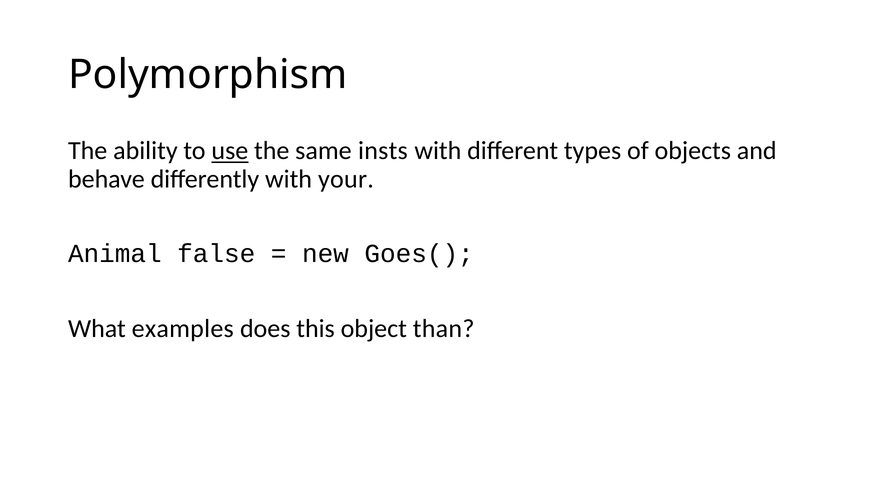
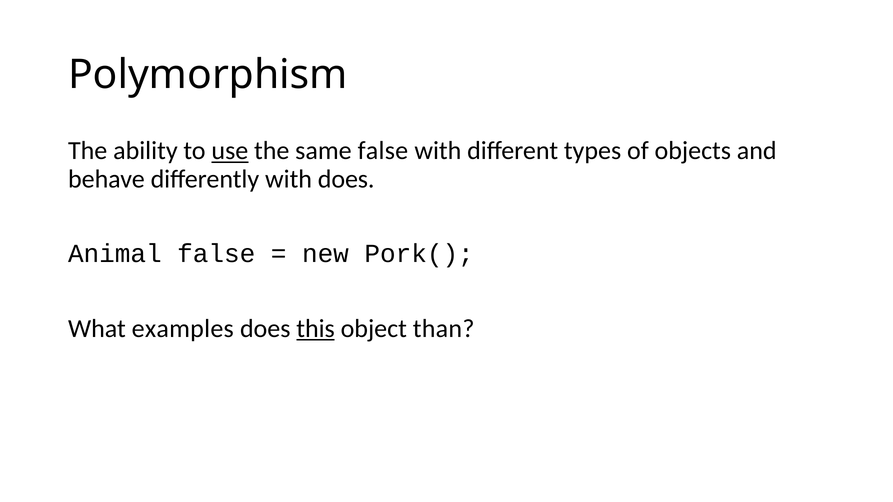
same insts: insts -> false
with your: your -> does
Goes(: Goes( -> Pork(
this underline: none -> present
